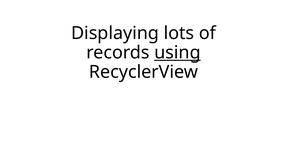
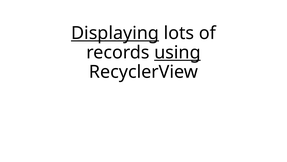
Displaying underline: none -> present
